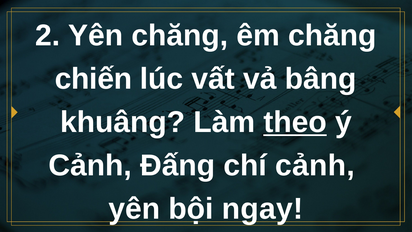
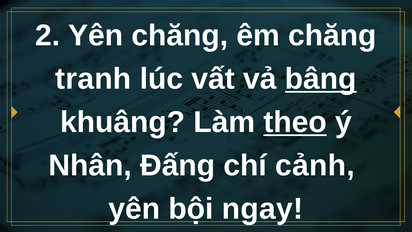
chiến: chiến -> tranh
bâng underline: none -> present
Cảnh at (90, 165): Cảnh -> Nhân
